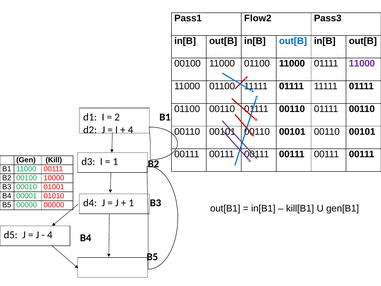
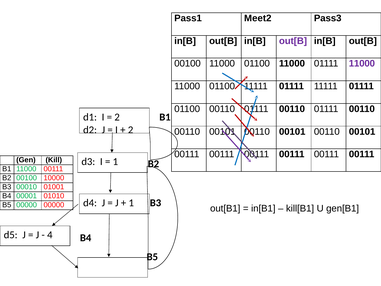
Flow2: Flow2 -> Meet2
out[B at (293, 41) colour: blue -> purple
4 at (131, 130): 4 -> 2
